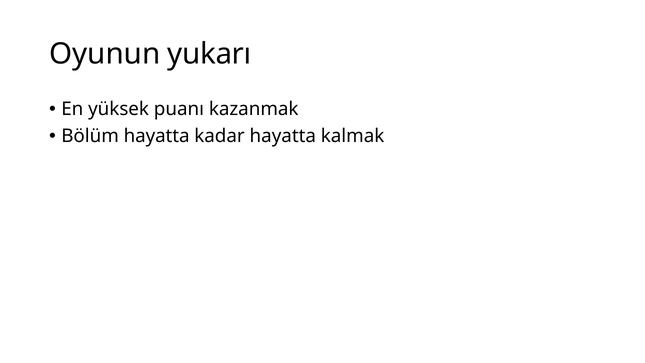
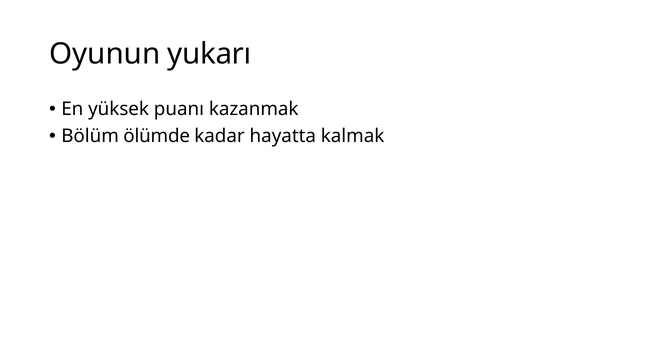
Bölüm hayatta: hayatta -> ölümde
